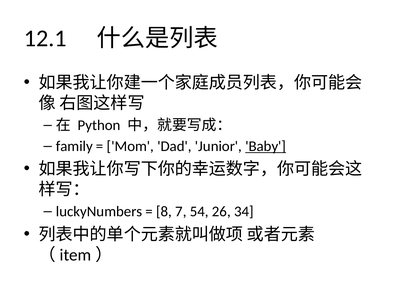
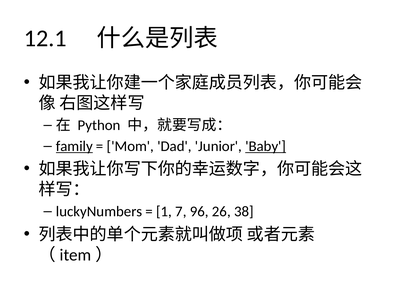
family underline: none -> present
8: 8 -> 1
54: 54 -> 96
34: 34 -> 38
